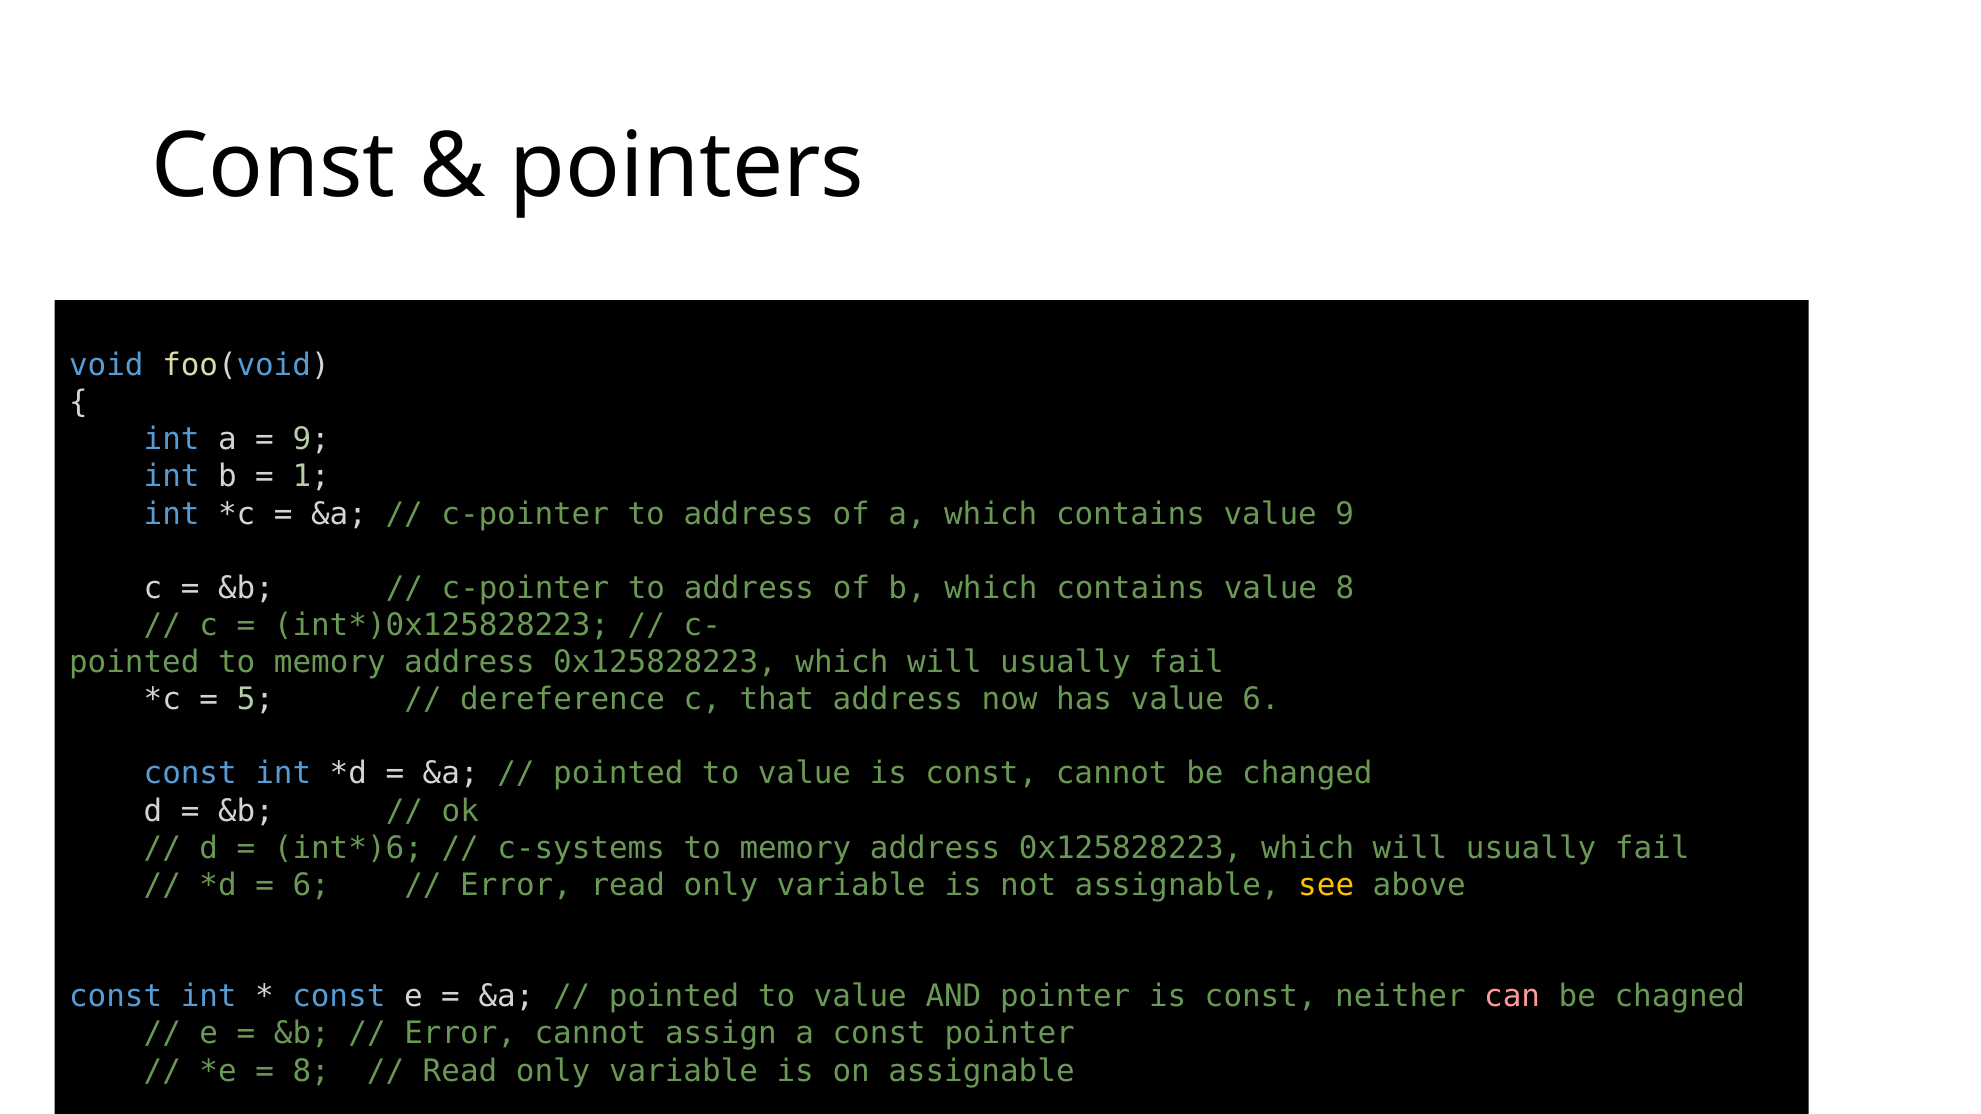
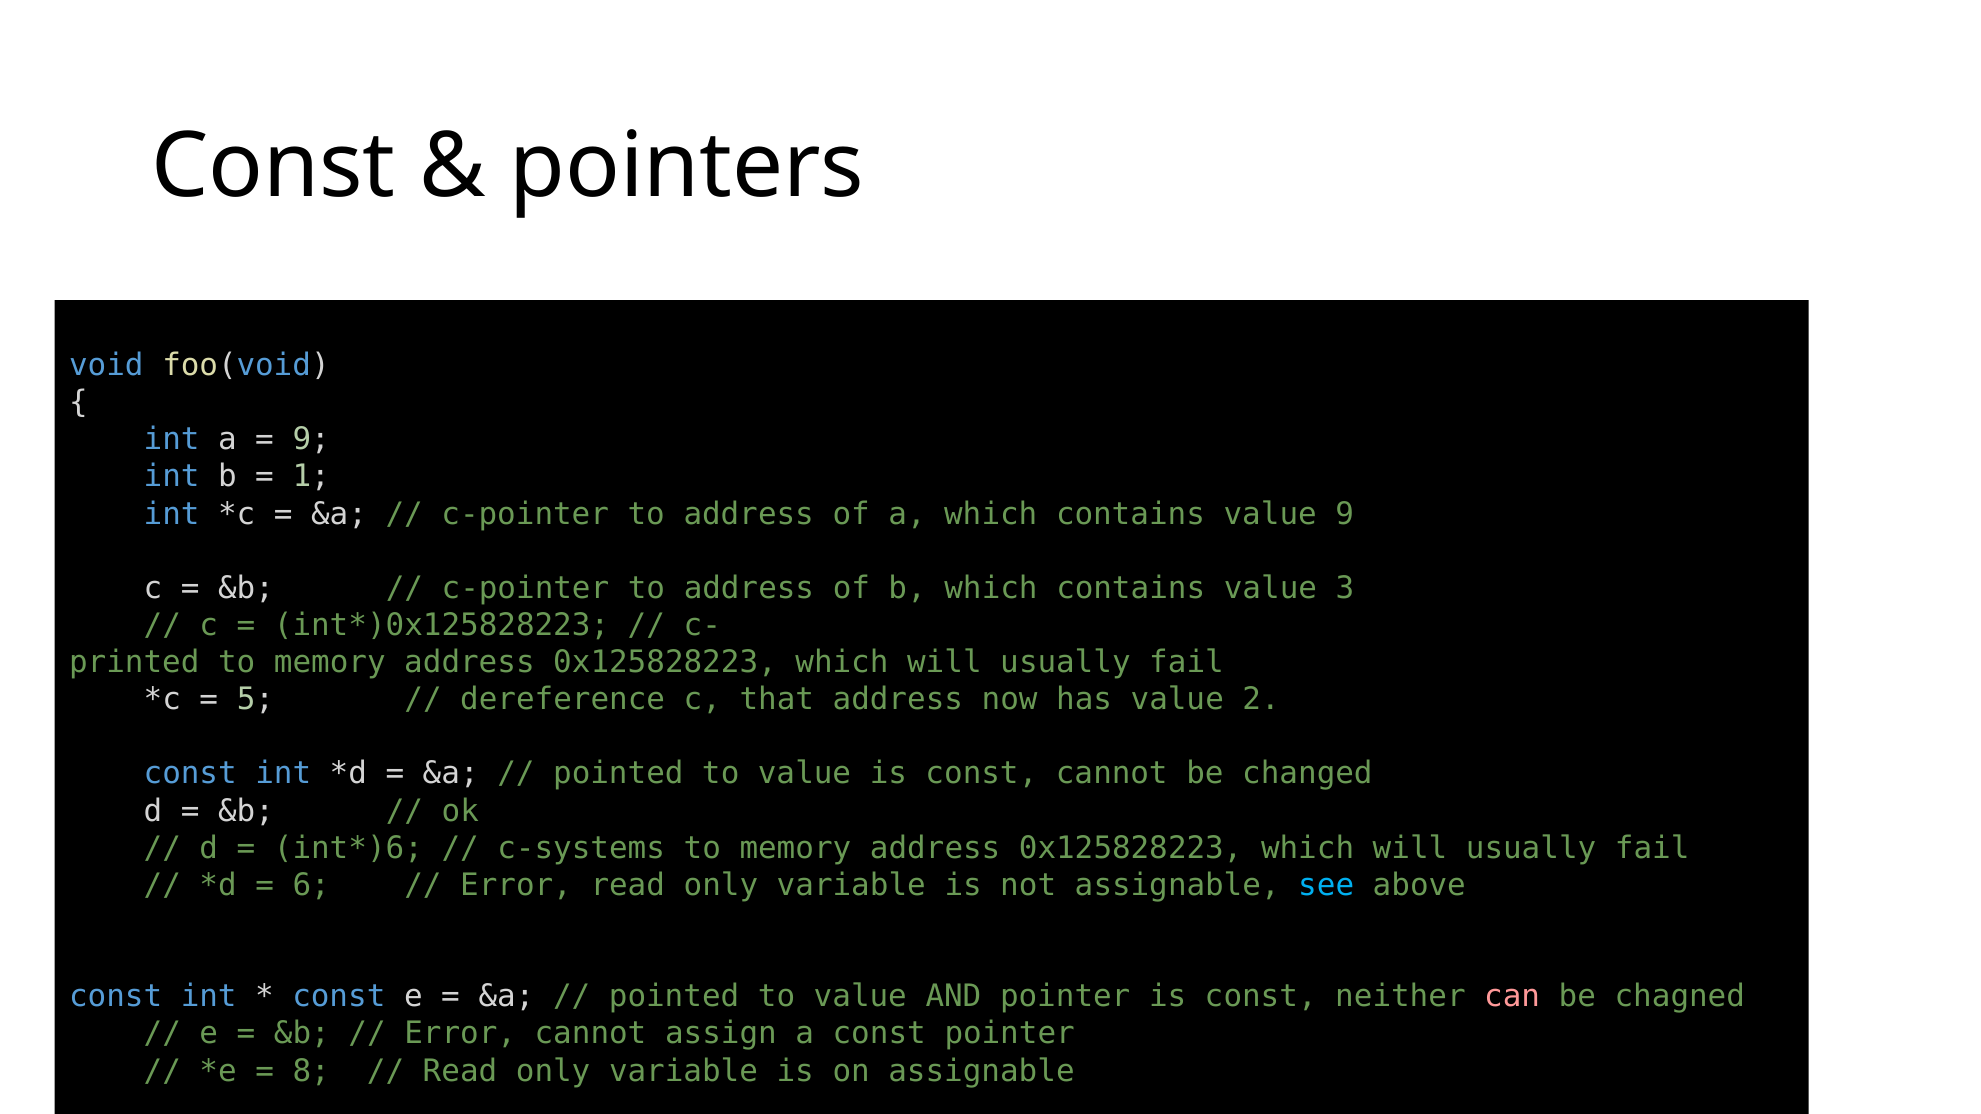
value 8: 8 -> 3
pointed at (134, 663): pointed -> printed
value 6: 6 -> 2
see colour: yellow -> light blue
